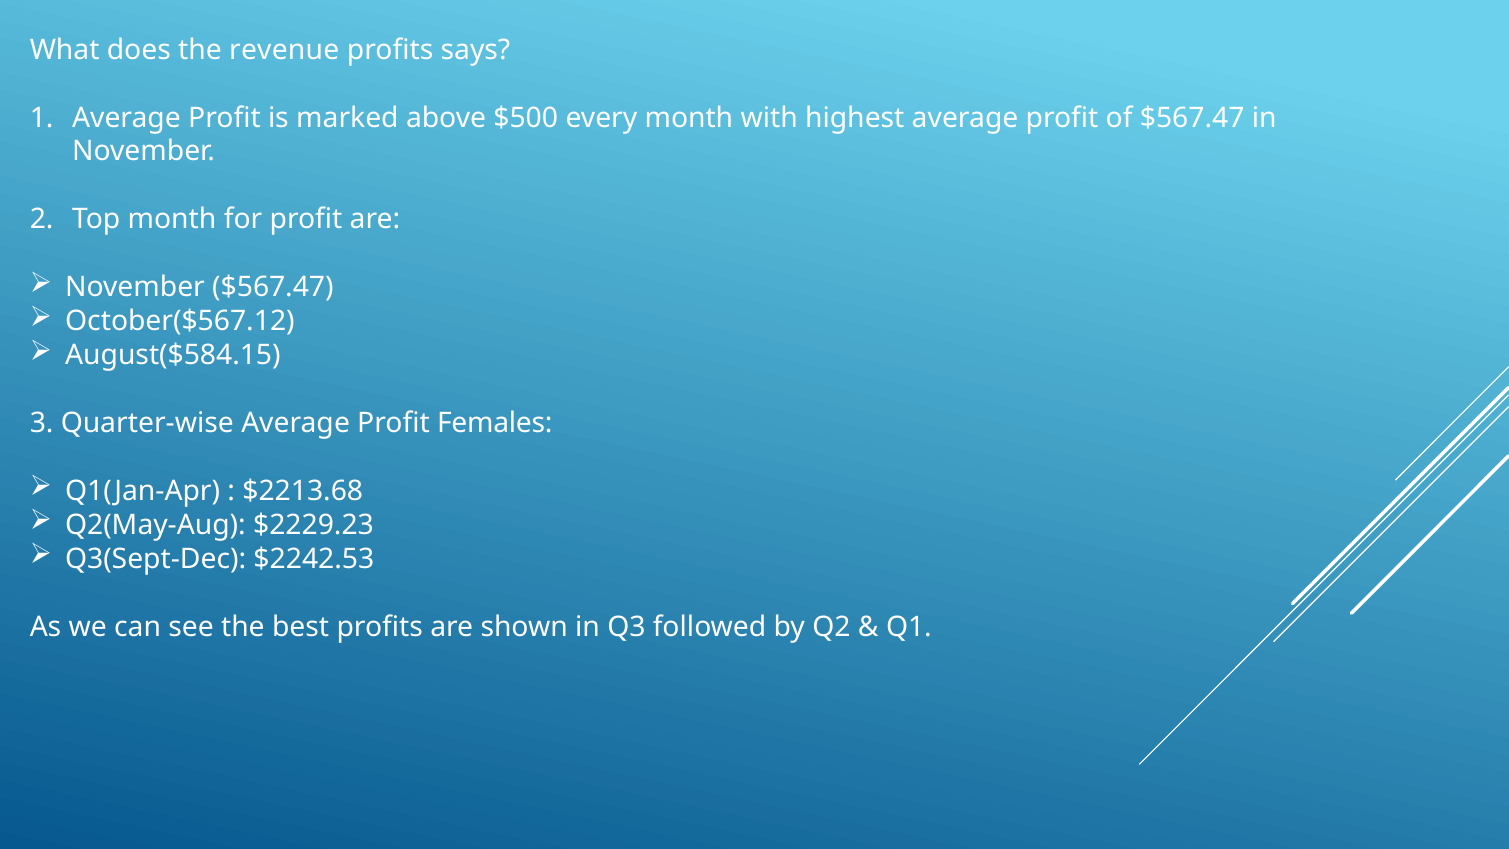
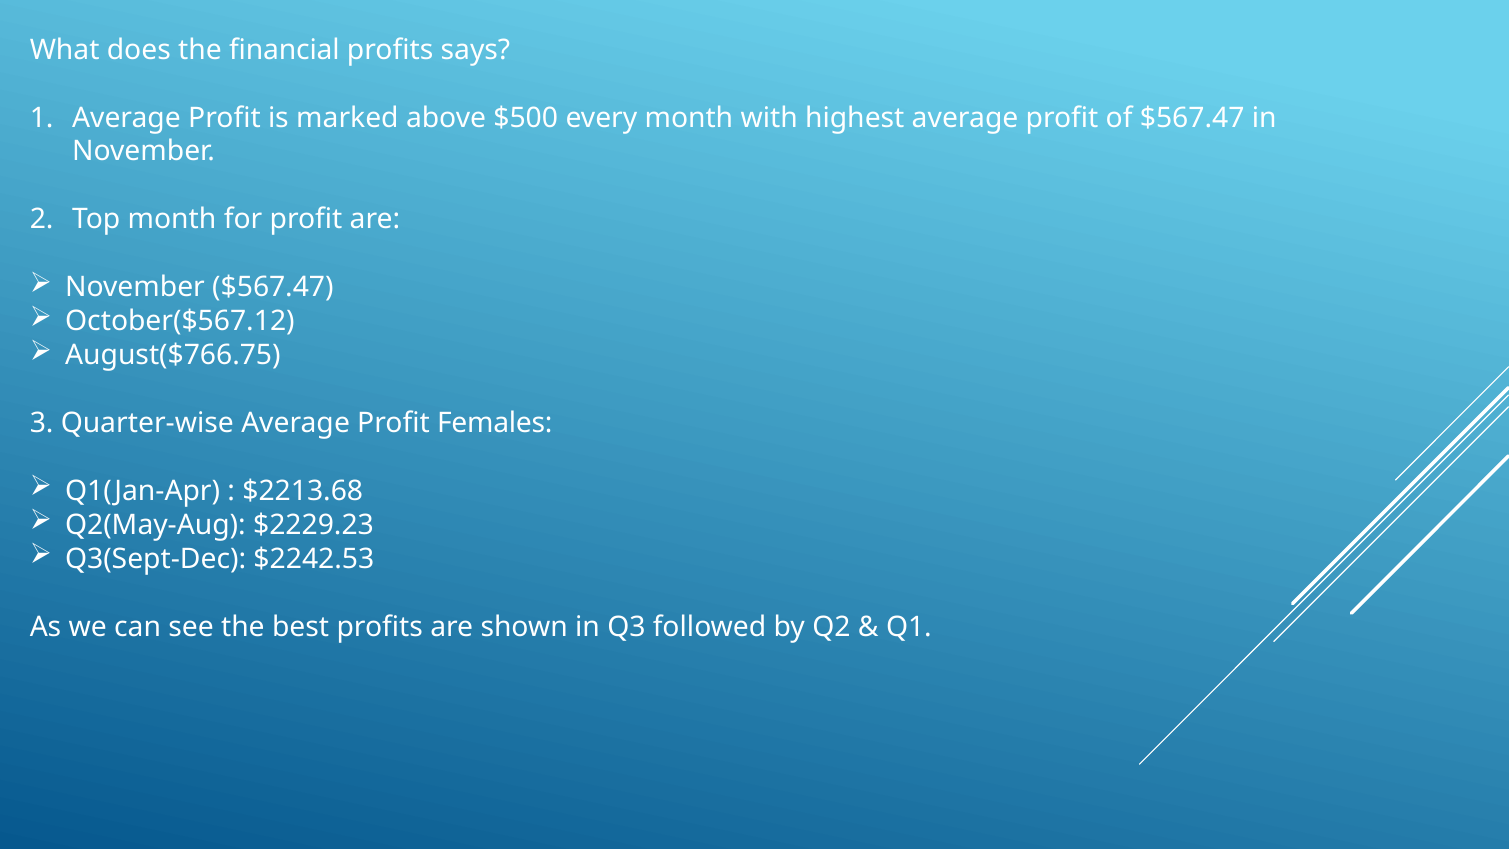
revenue: revenue -> financial
August($584.15: August($584.15 -> August($766.75
